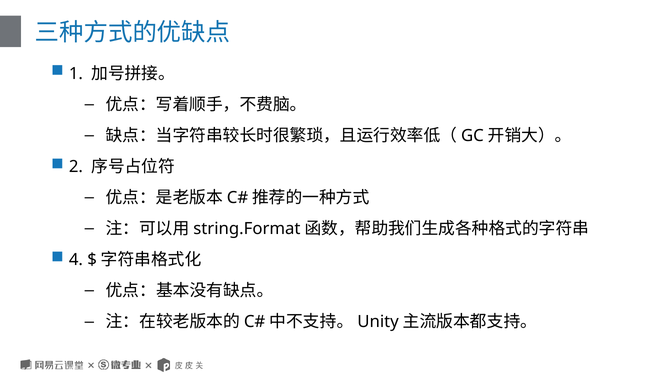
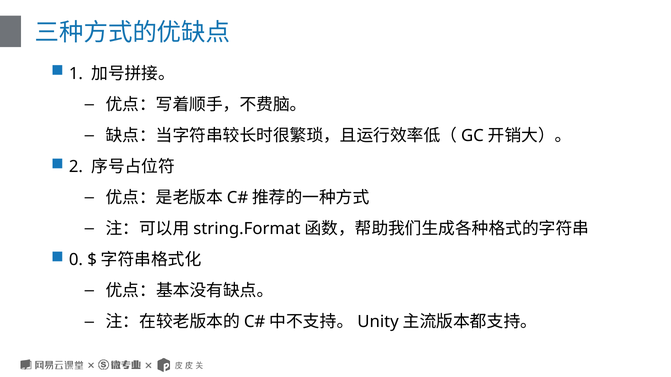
4: 4 -> 0
